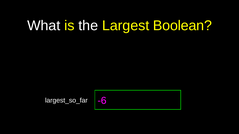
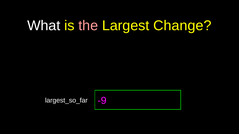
the colour: white -> pink
Boolean: Boolean -> Change
-6: -6 -> -9
